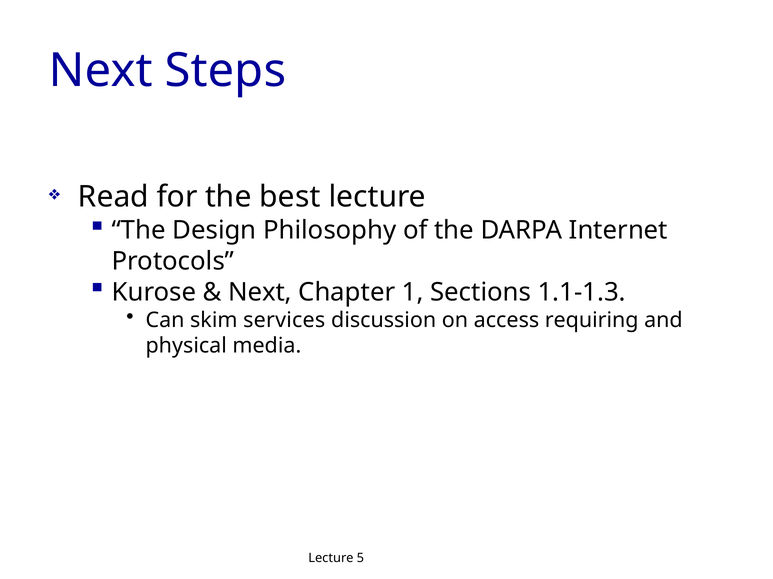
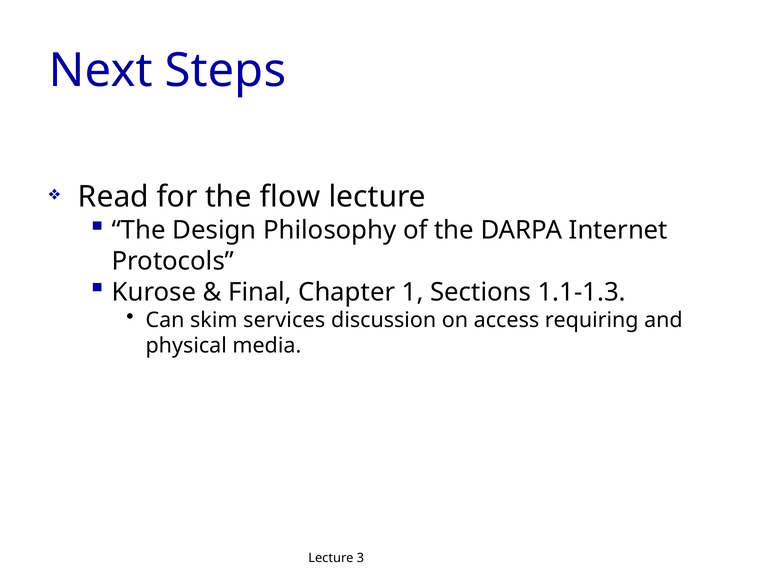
best: best -> flow
Next at (260, 292): Next -> Final
5: 5 -> 3
